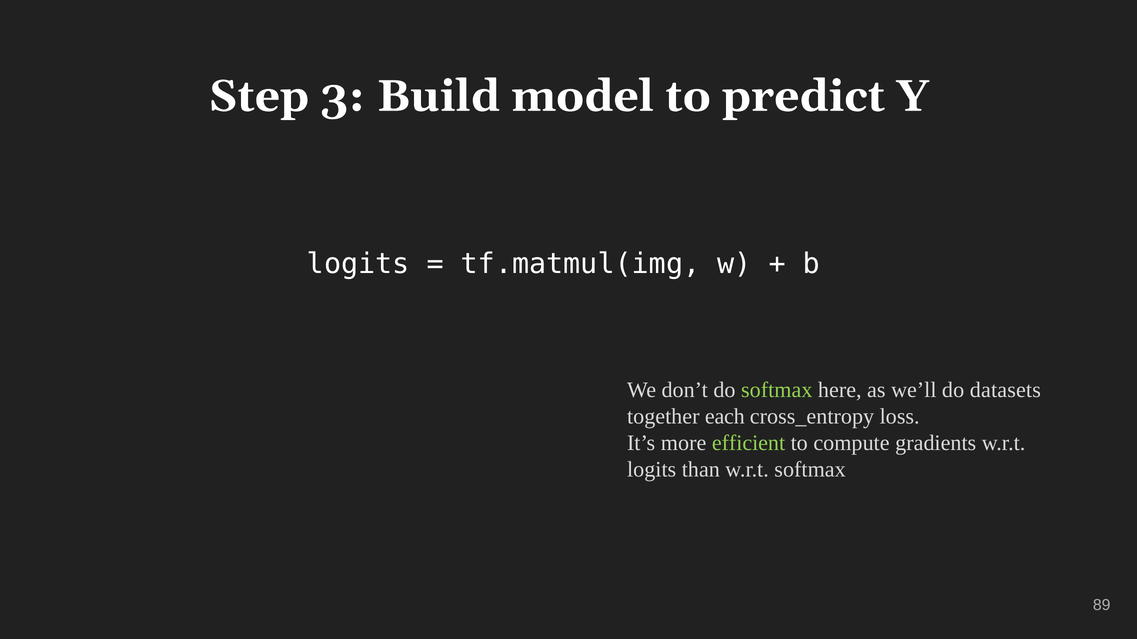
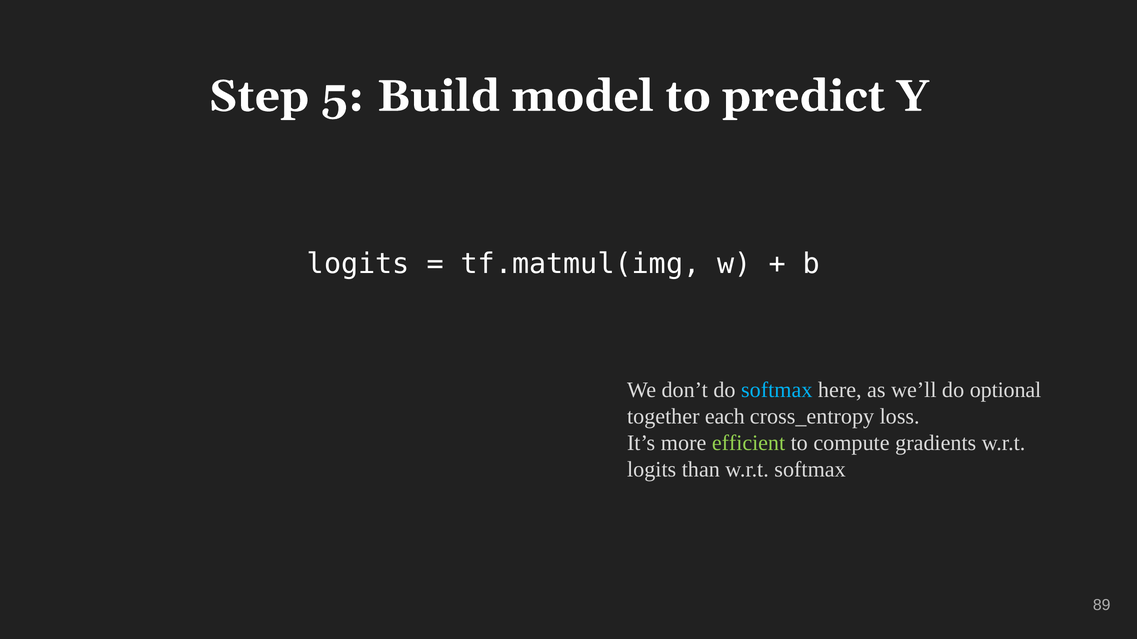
3: 3 -> 5
softmax at (777, 390) colour: light green -> light blue
datasets: datasets -> optional
